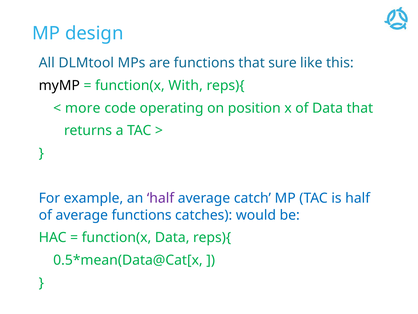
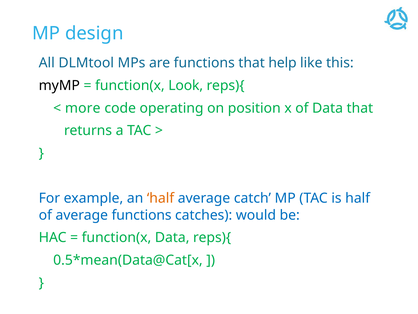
sure: sure -> help
With: With -> Look
half at (161, 198) colour: purple -> orange
